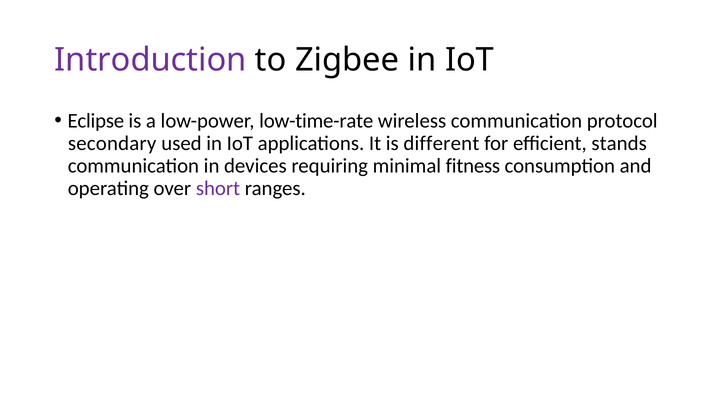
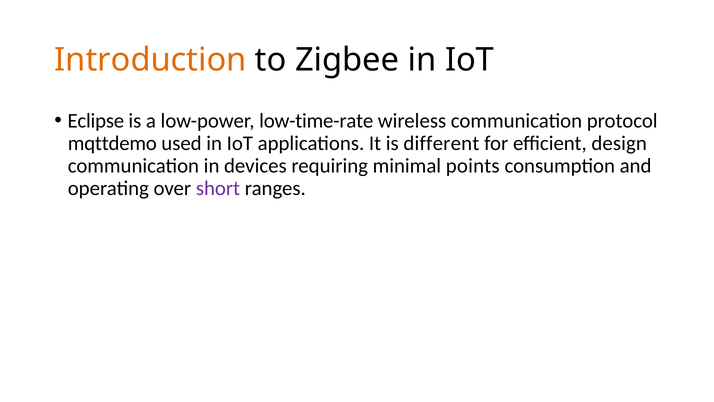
Introduction colour: purple -> orange
secondary: secondary -> mqttdemo
stands: stands -> design
fitness: fitness -> points
